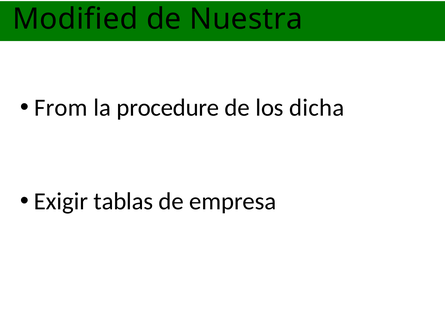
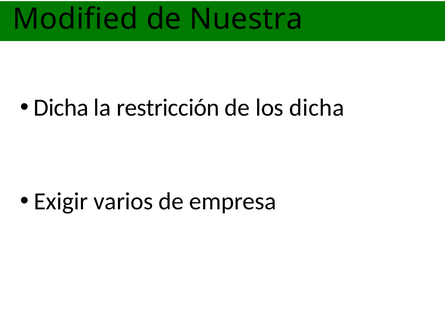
From at (61, 108): From -> Dicha
procedure: procedure -> restricción
tablas: tablas -> varios
